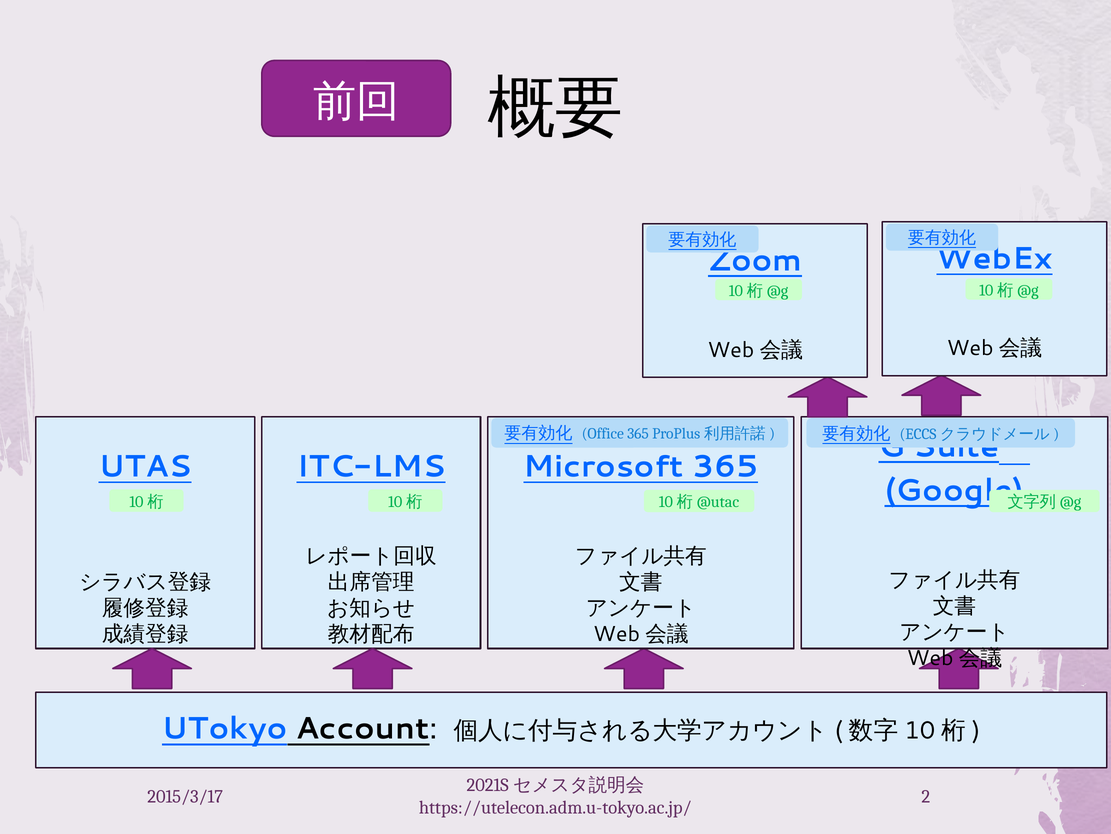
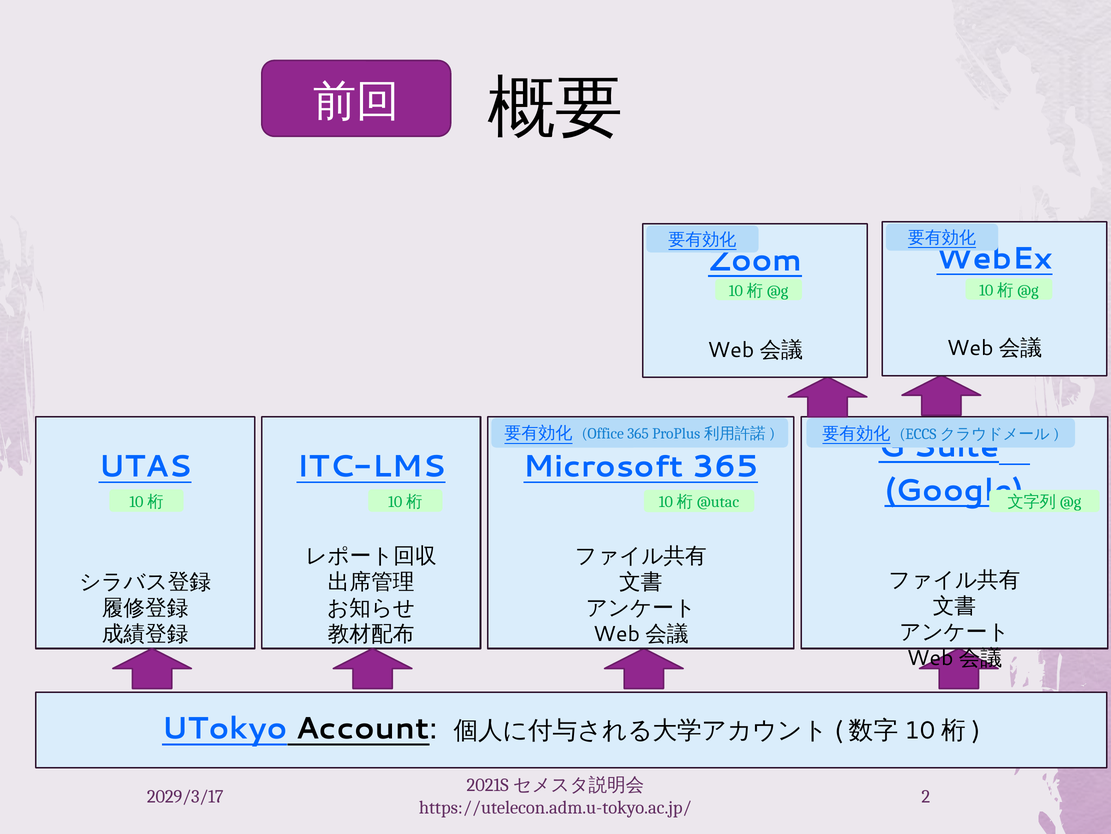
2015/3/17: 2015/3/17 -> 2029/3/17
